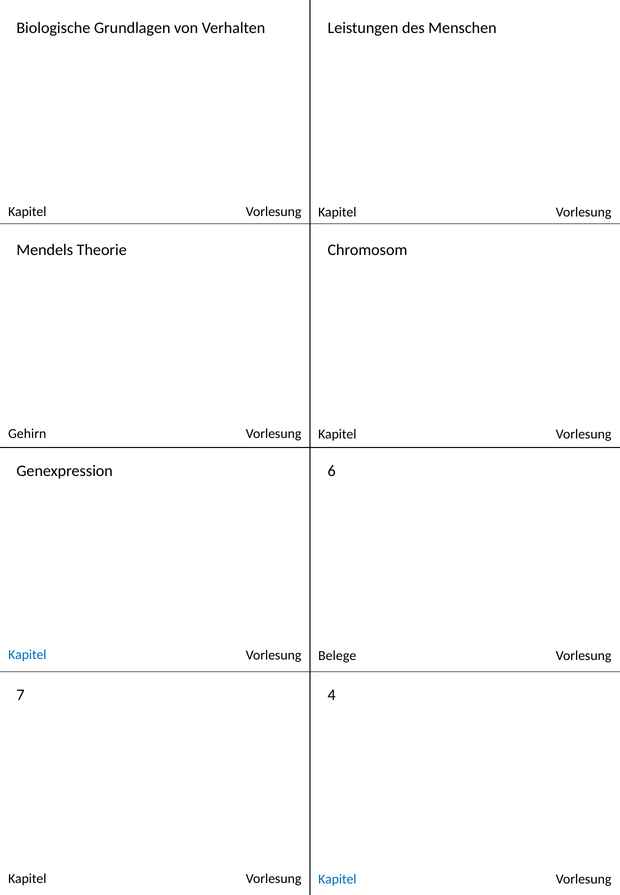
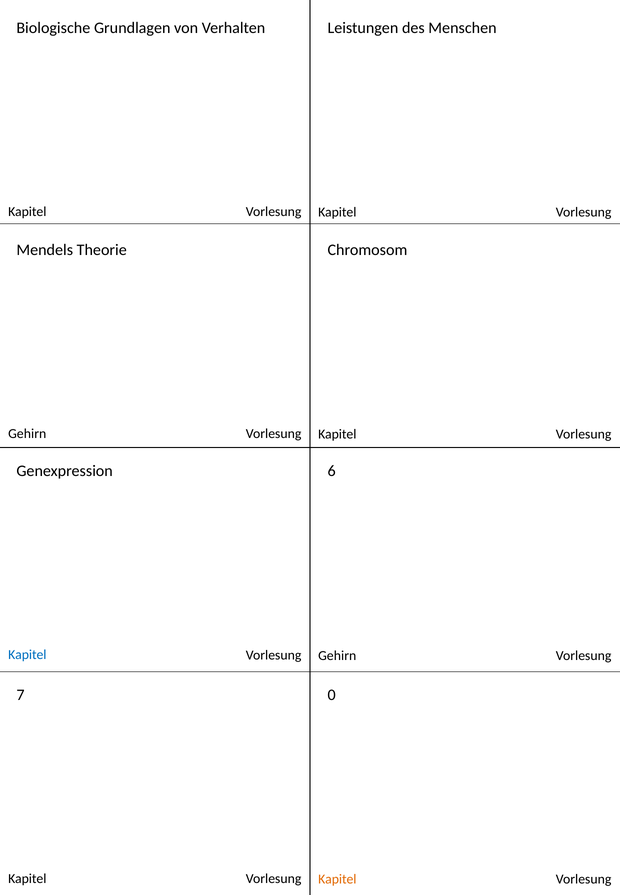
Vorlesung Belege: Belege -> Gehirn
4: 4 -> 0
Kapitel at (337, 880) colour: blue -> orange
